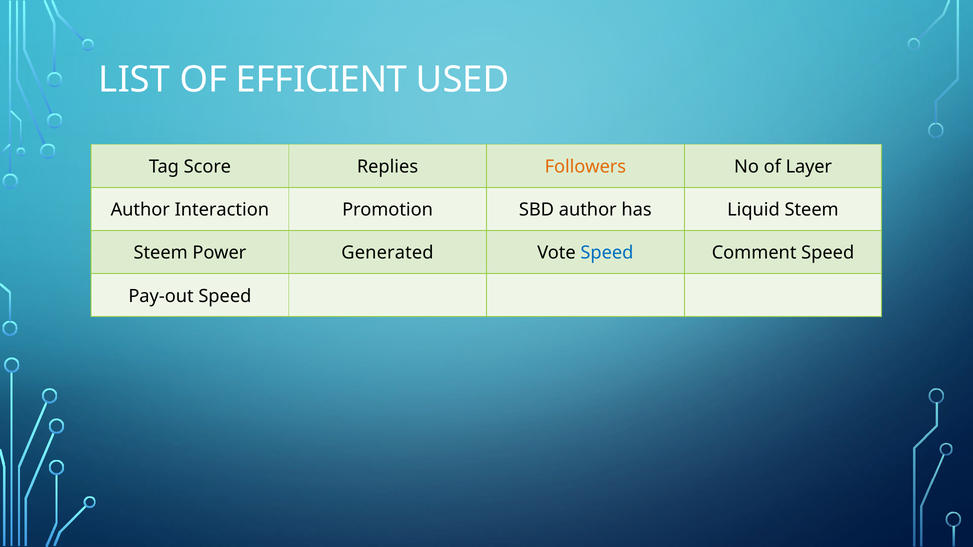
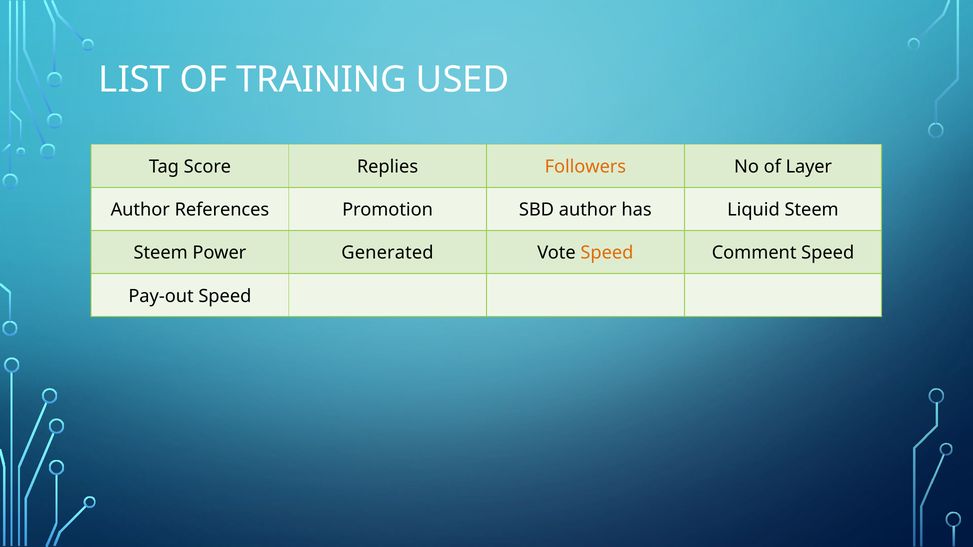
EFFICIENT: EFFICIENT -> TRAINING
Interaction: Interaction -> References
Speed at (607, 253) colour: blue -> orange
